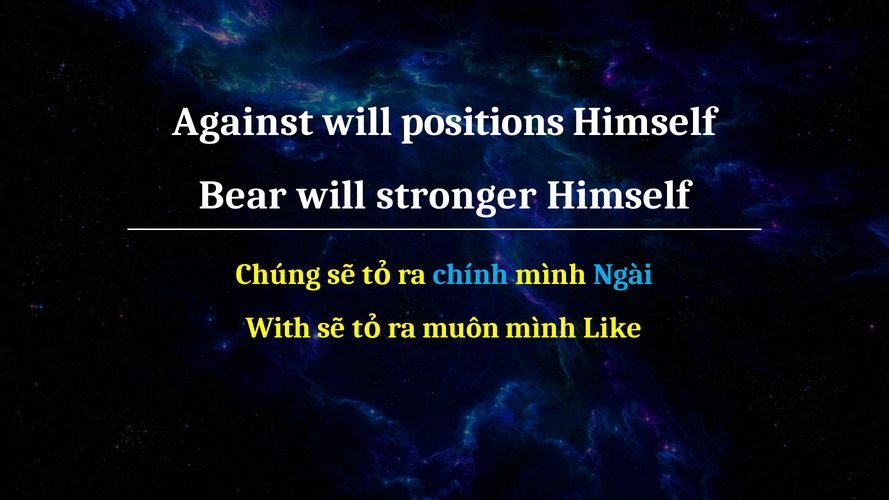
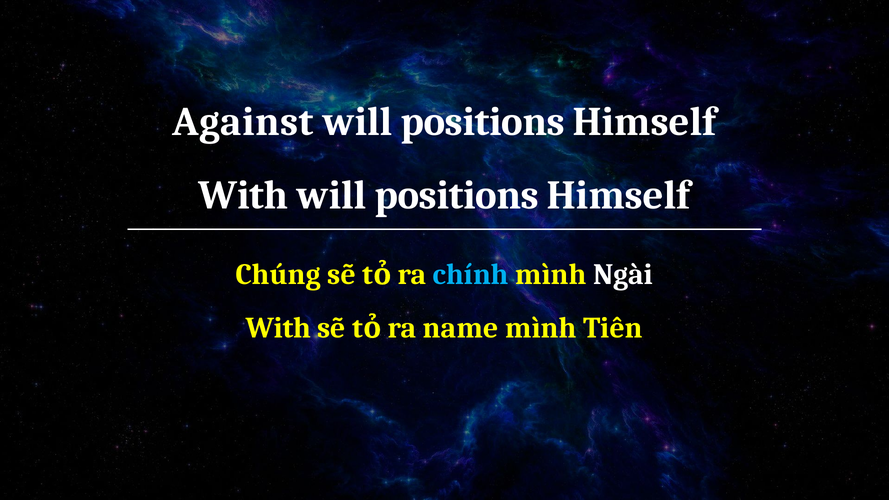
Bear at (243, 195): Bear -> With
stronger at (456, 195): stronger -> positions
Ngài colour: light blue -> white
muôn: muôn -> name
Like: Like -> Tiến
